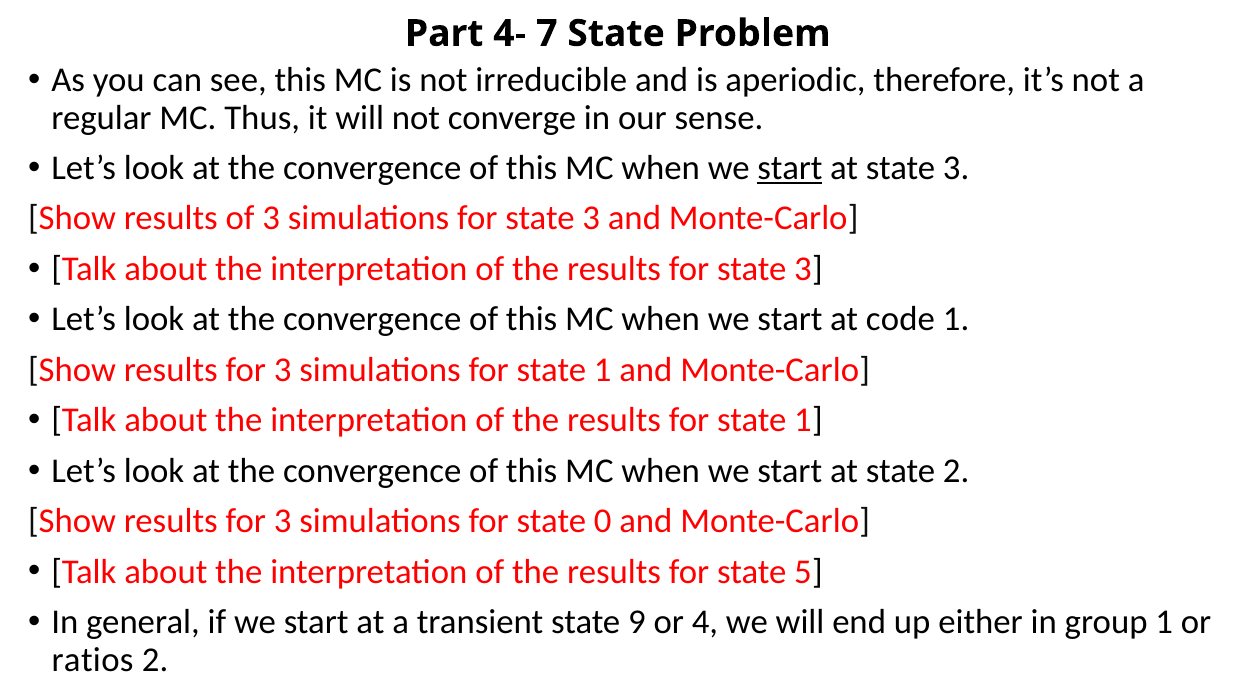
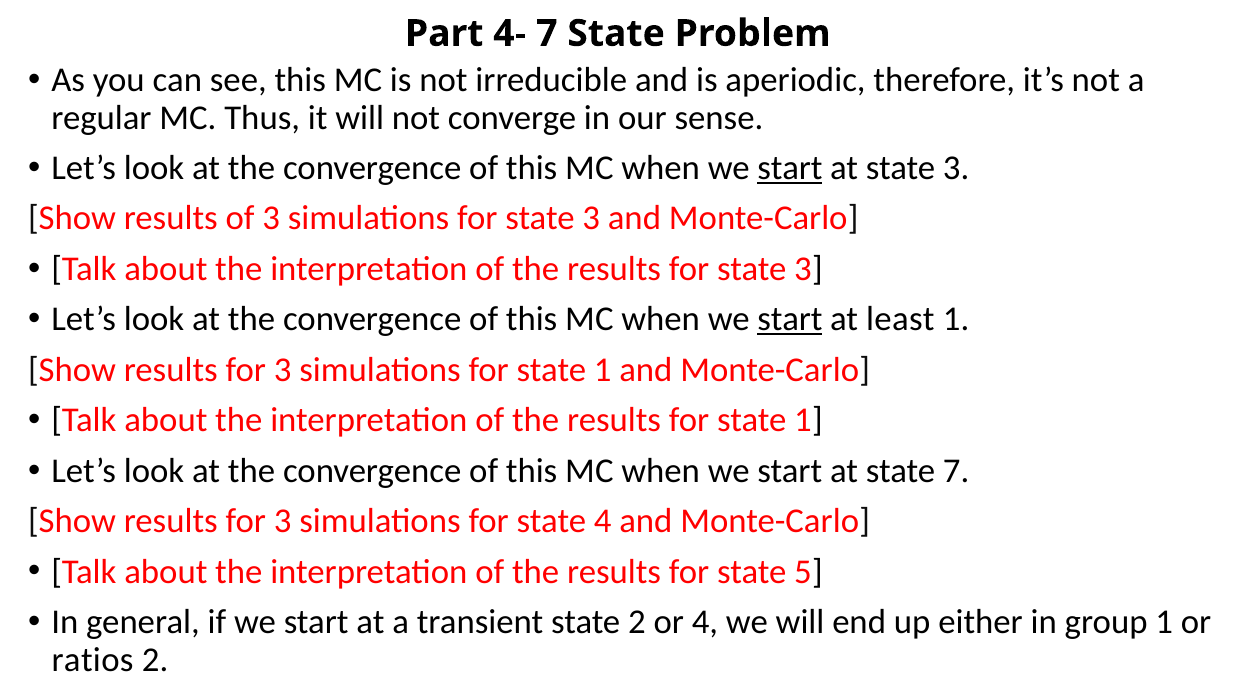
start at (790, 320) underline: none -> present
code: code -> least
state 2: 2 -> 7
state 0: 0 -> 4
state 9: 9 -> 2
